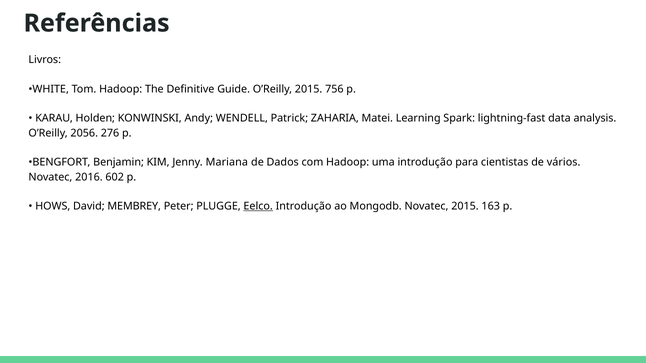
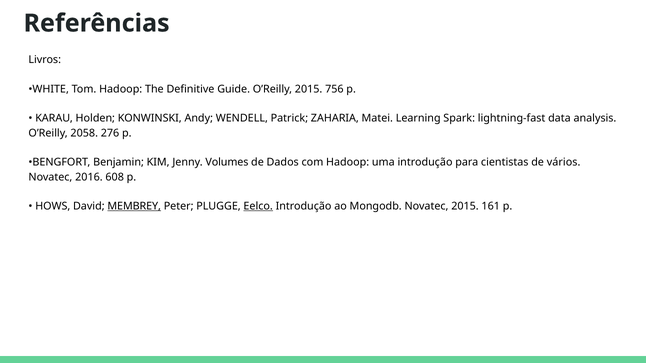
2056: 2056 -> 2058
Mariana: Mariana -> Volumes
602: 602 -> 608
MEMBREY underline: none -> present
163: 163 -> 161
